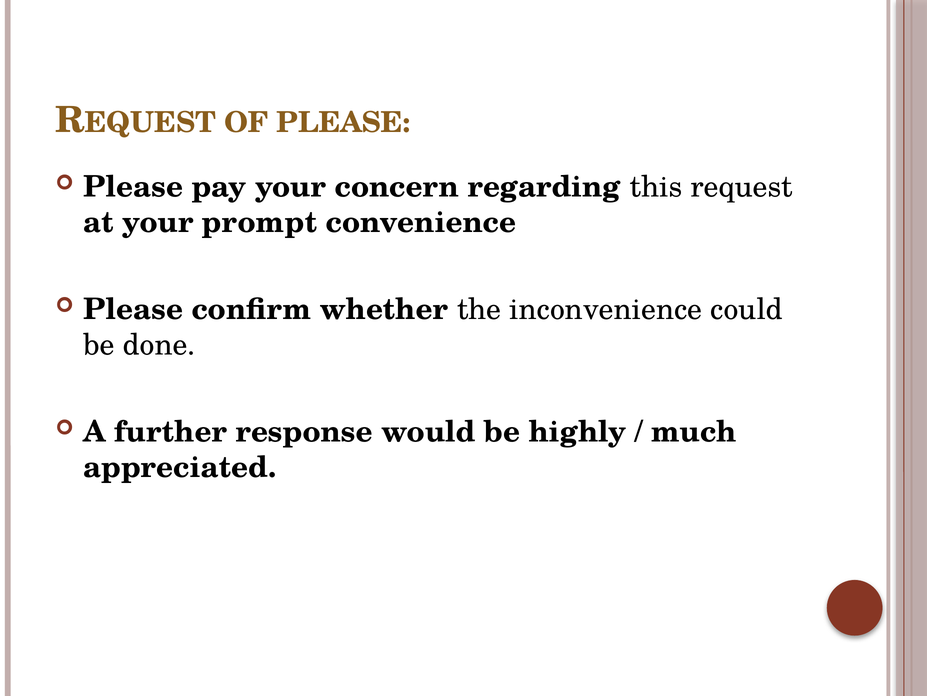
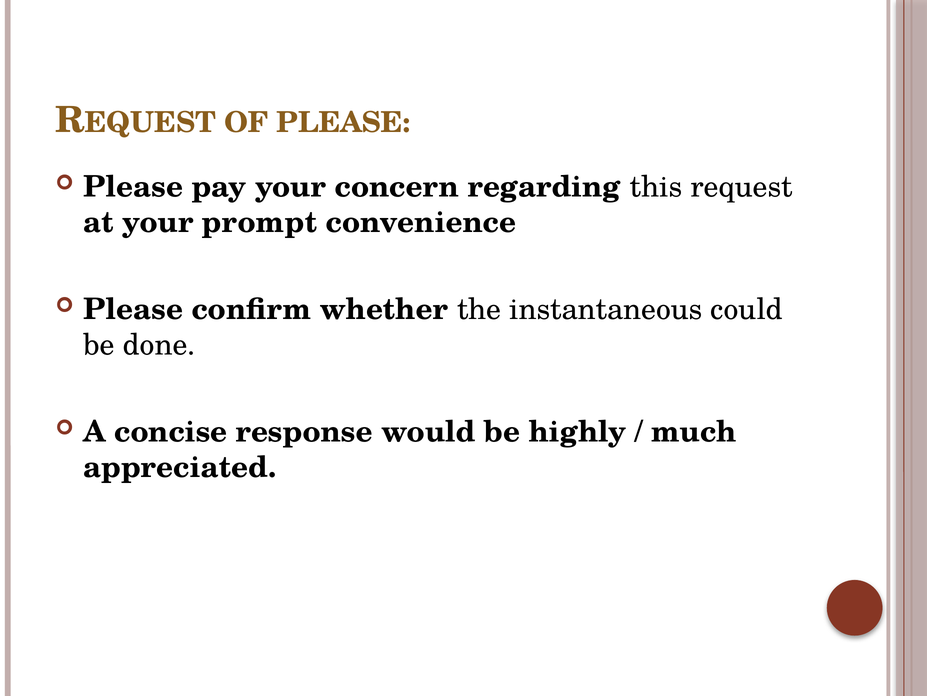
inconvenience: inconvenience -> instantaneous
further: further -> concise
